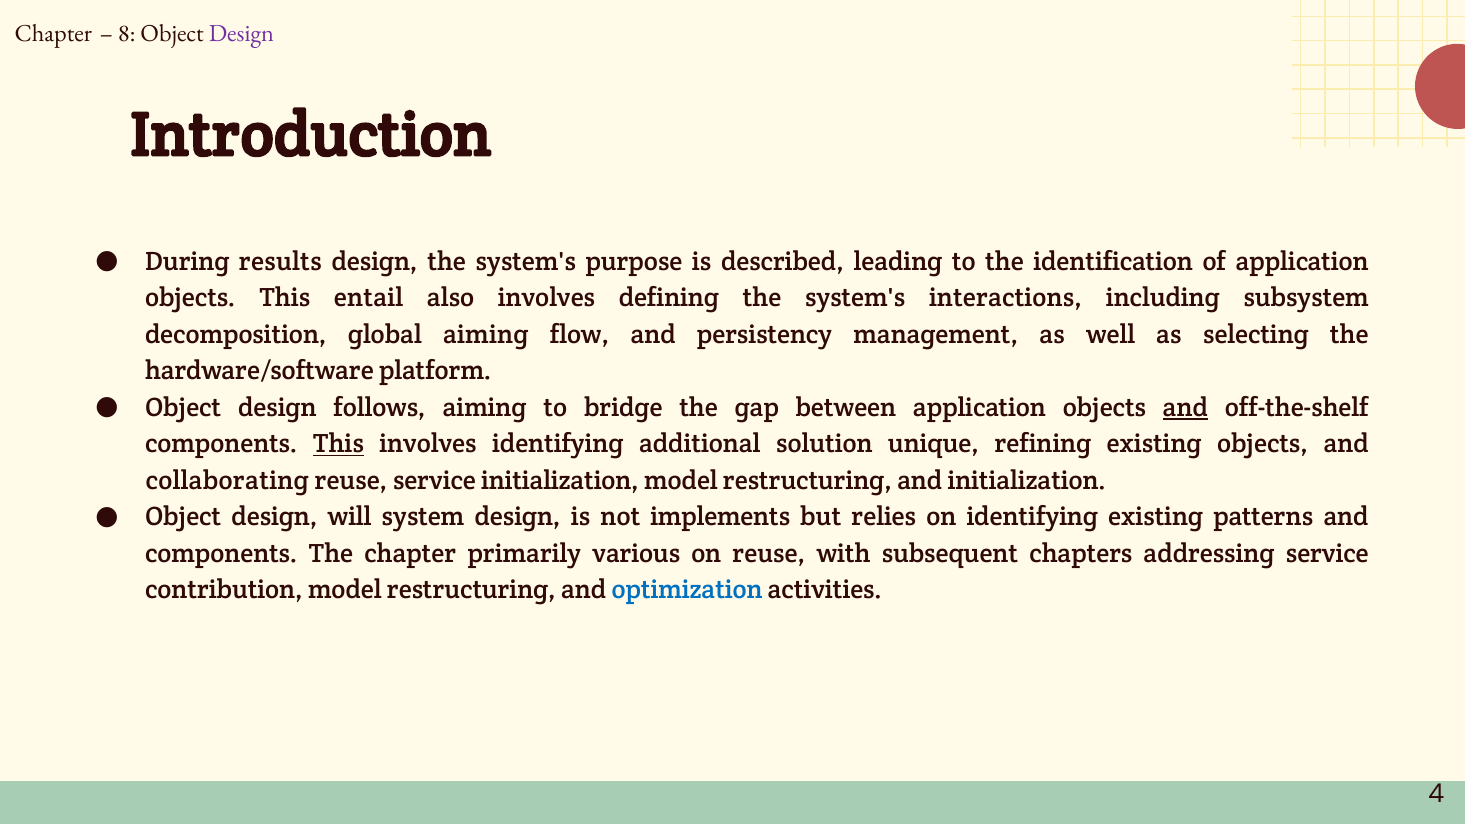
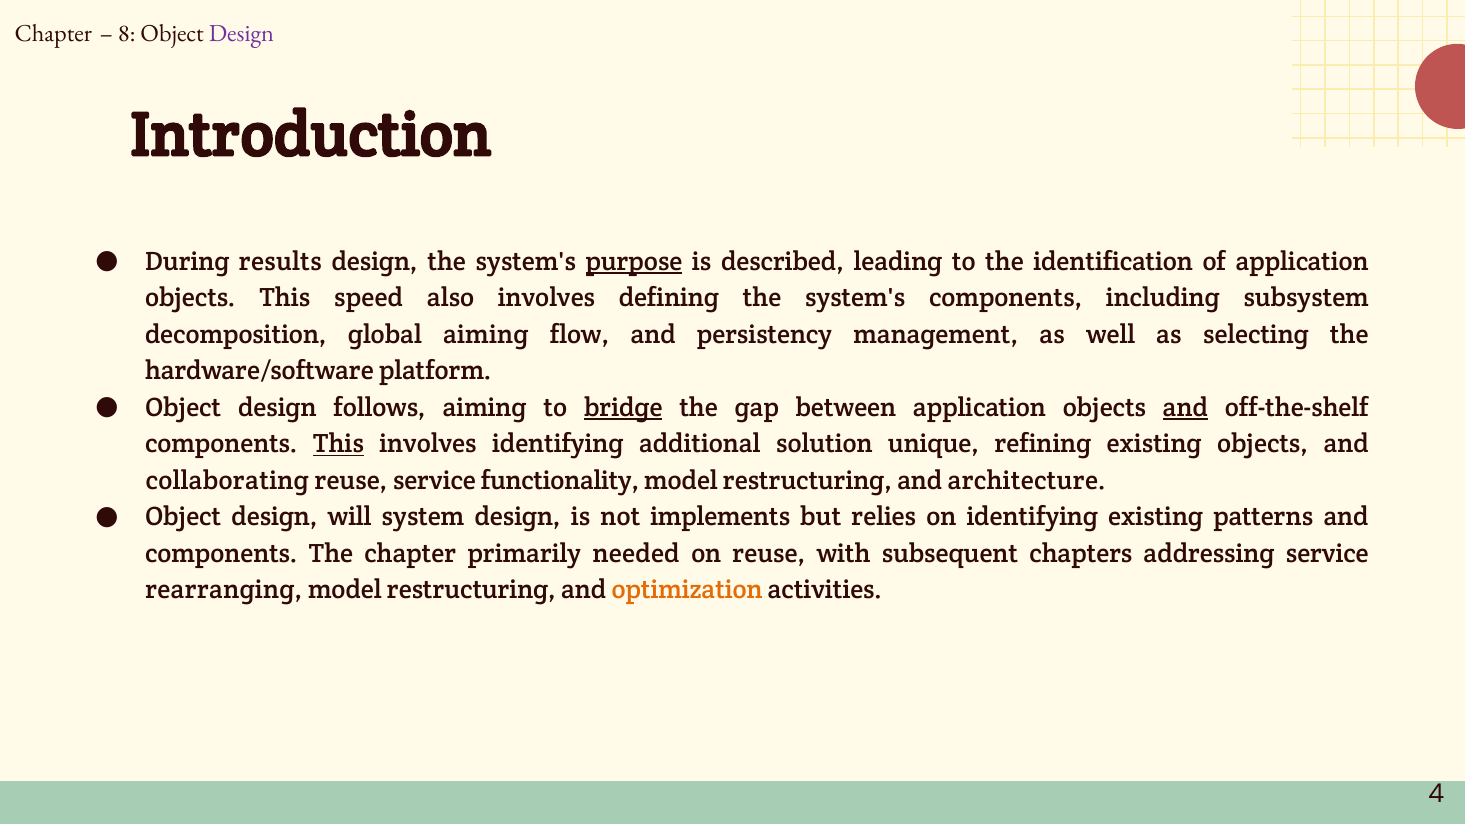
purpose underline: none -> present
entail: entail -> speed
system's interactions: interactions -> components
bridge underline: none -> present
service initialization: initialization -> functionality
and initialization: initialization -> architecture
various: various -> needed
contribution: contribution -> rearranging
optimization colour: blue -> orange
